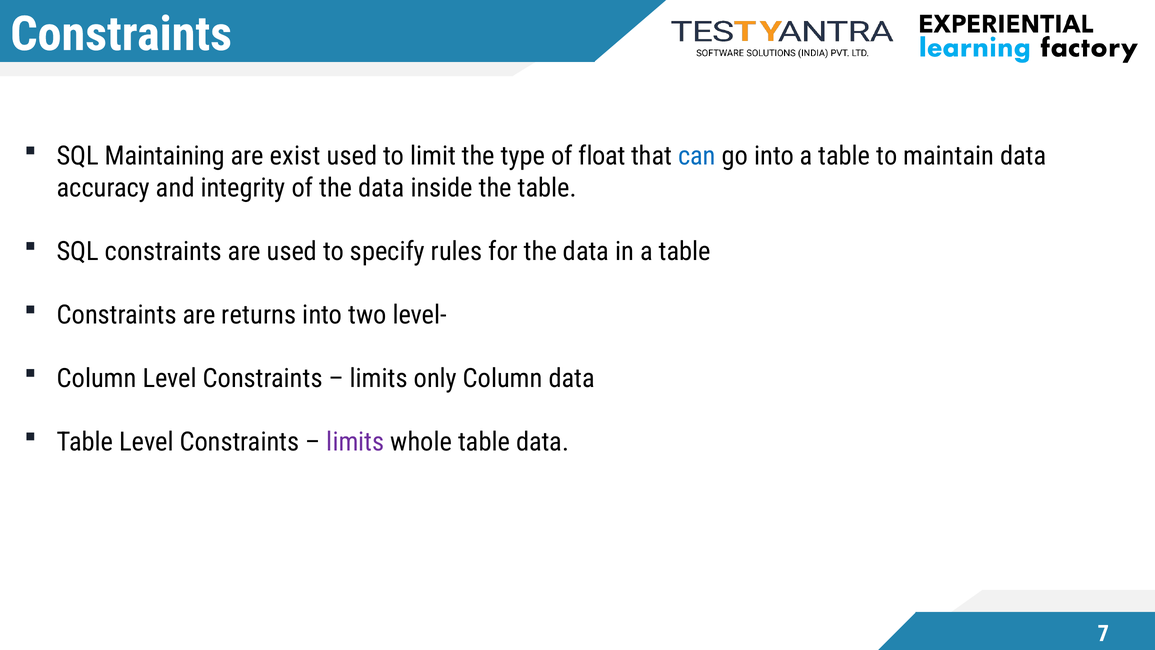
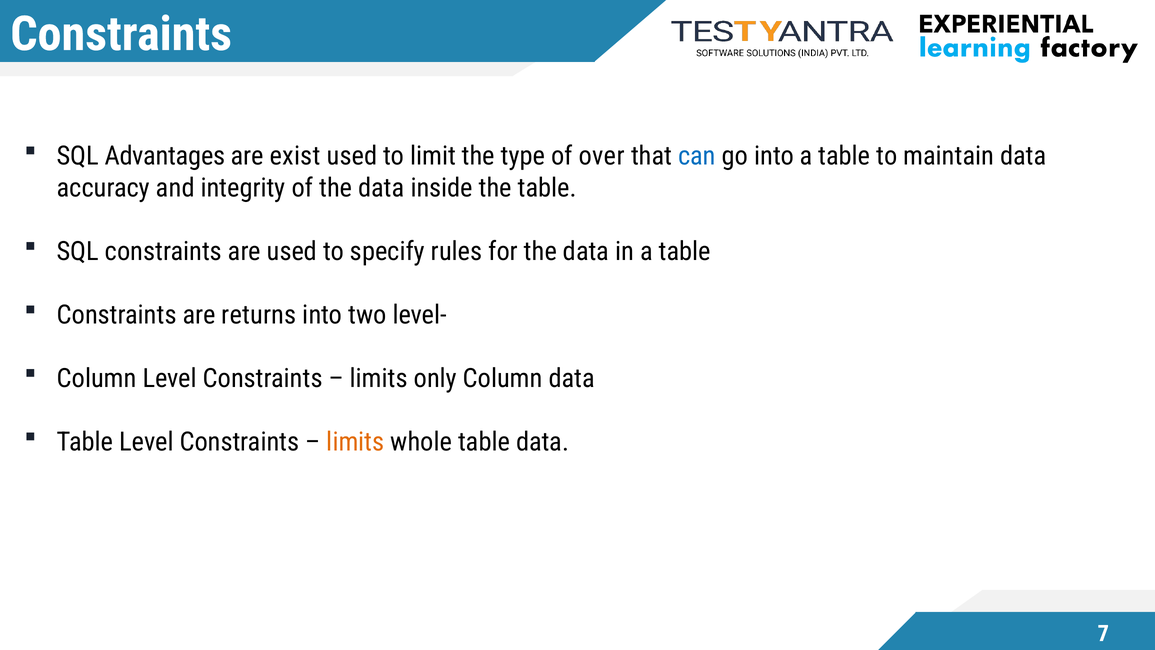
Maintaining: Maintaining -> Advantages
float: float -> over
limits at (355, 442) colour: purple -> orange
